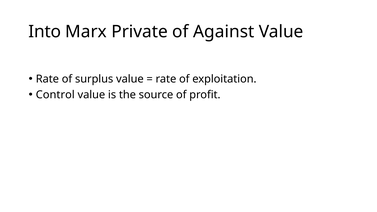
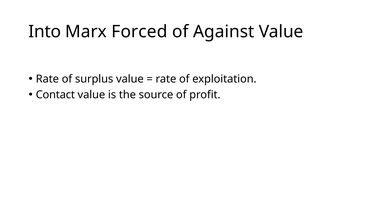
Private: Private -> Forced
Control: Control -> Contact
